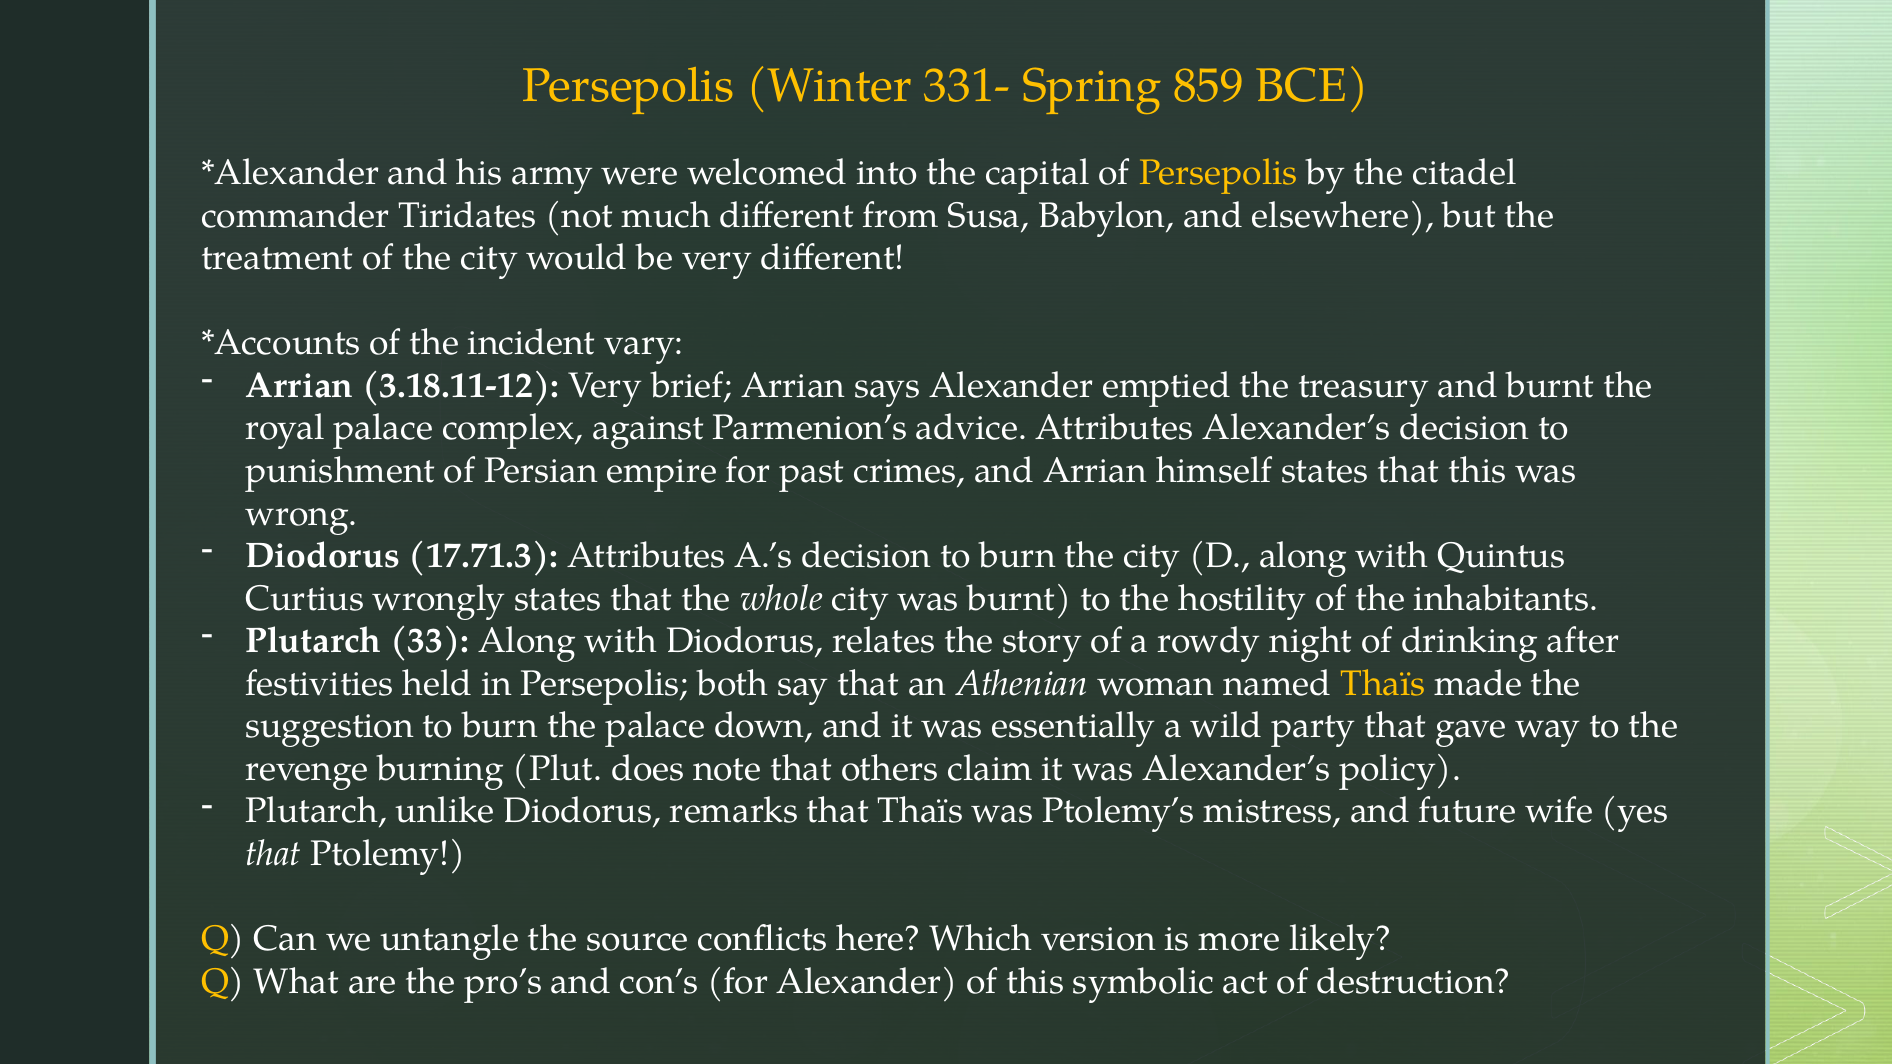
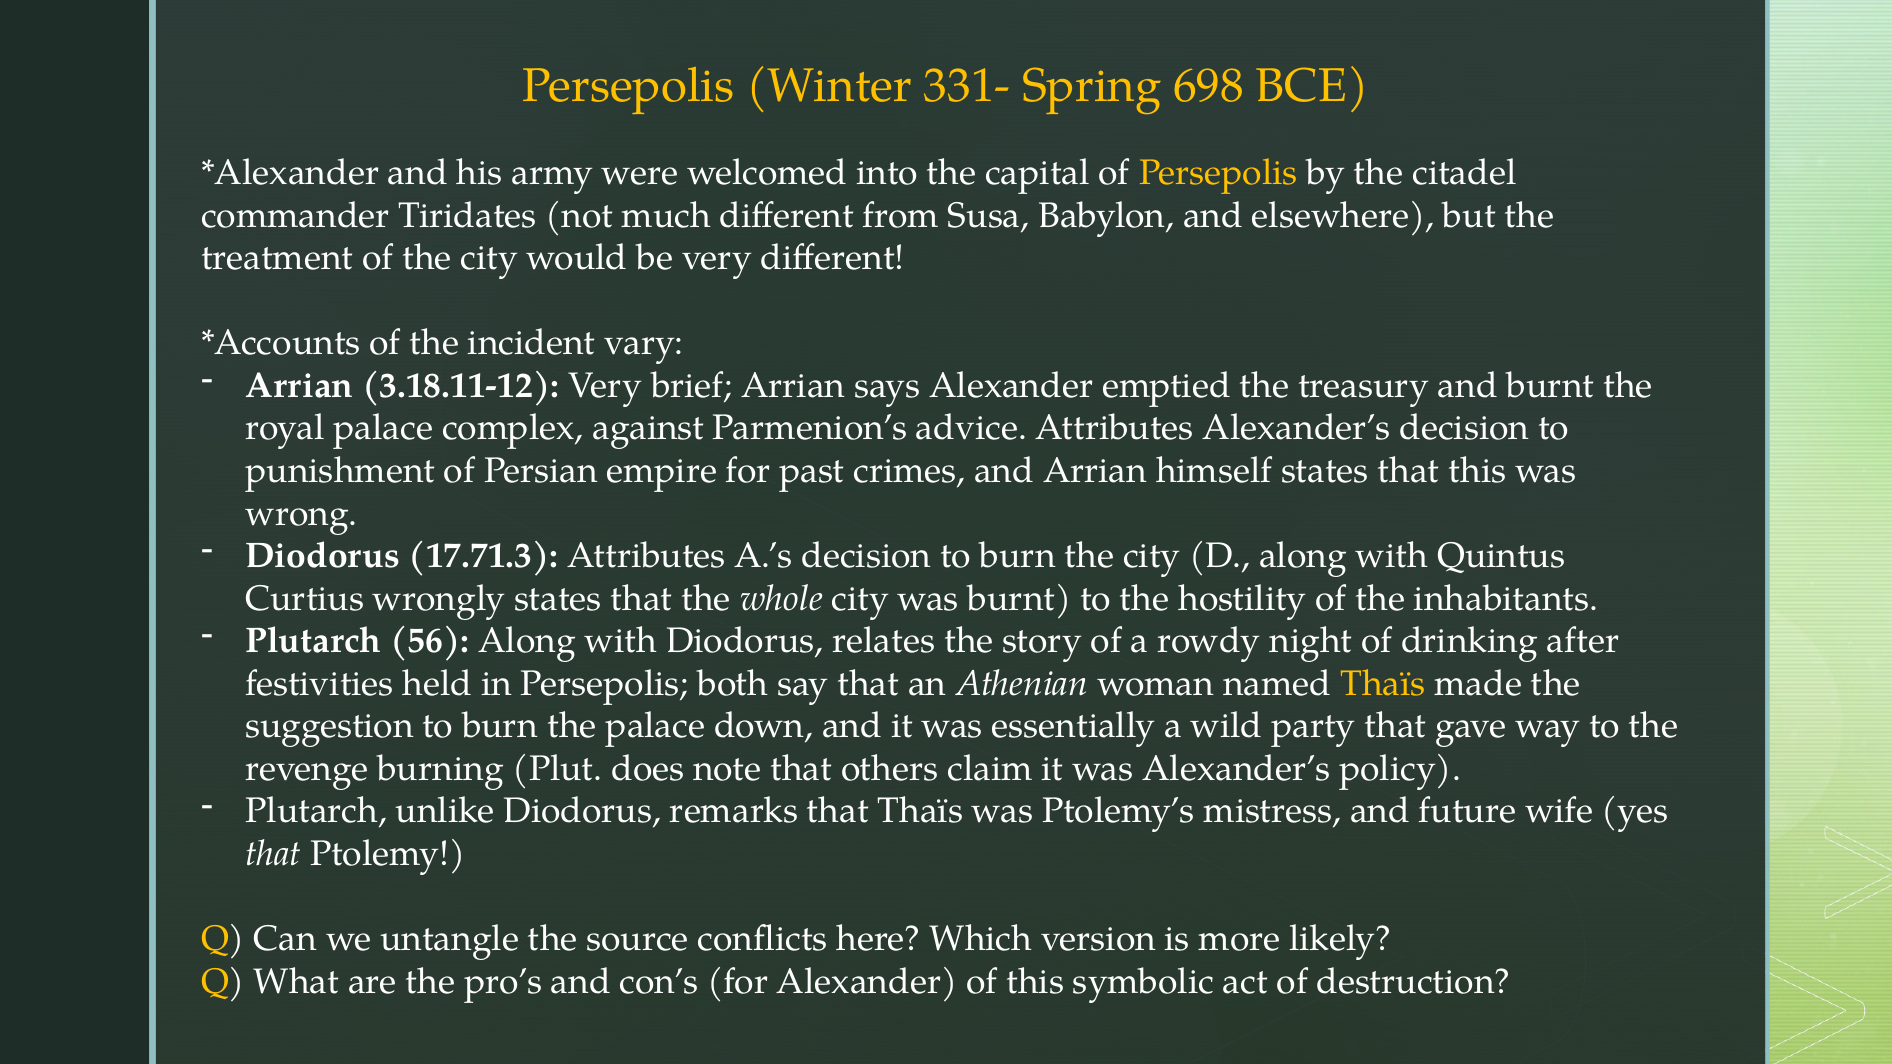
859: 859 -> 698
33: 33 -> 56
